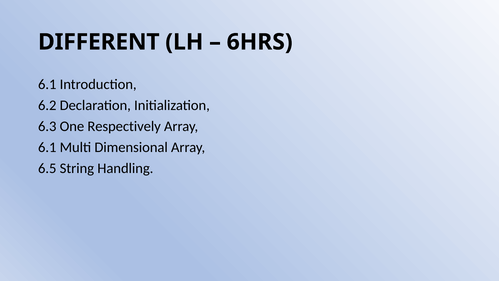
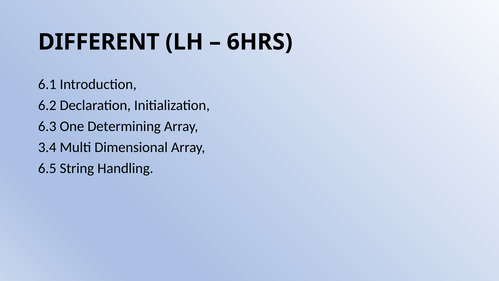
Respectively: Respectively -> Determining
6.1 at (47, 147): 6.1 -> 3.4
